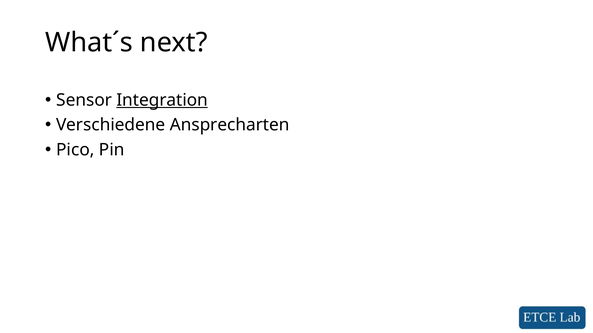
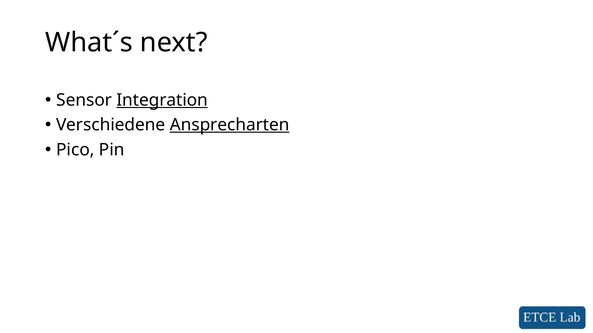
Ansprecharten underline: none -> present
